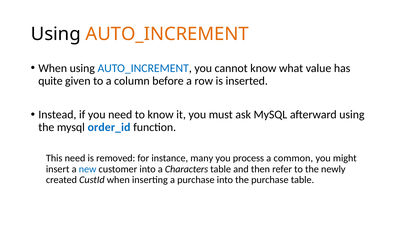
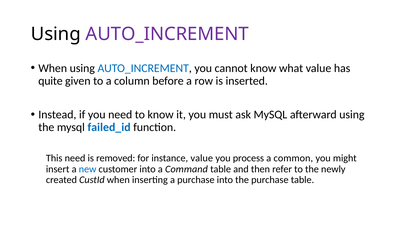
AUTO_INCREMENT at (167, 34) colour: orange -> purple
order_id: order_id -> failed_id
instance many: many -> value
Characters: Characters -> Command
